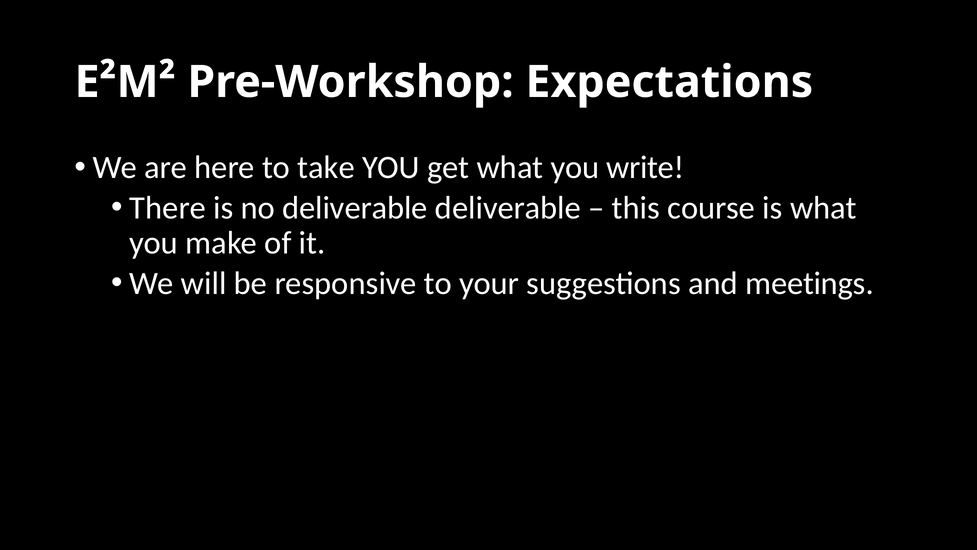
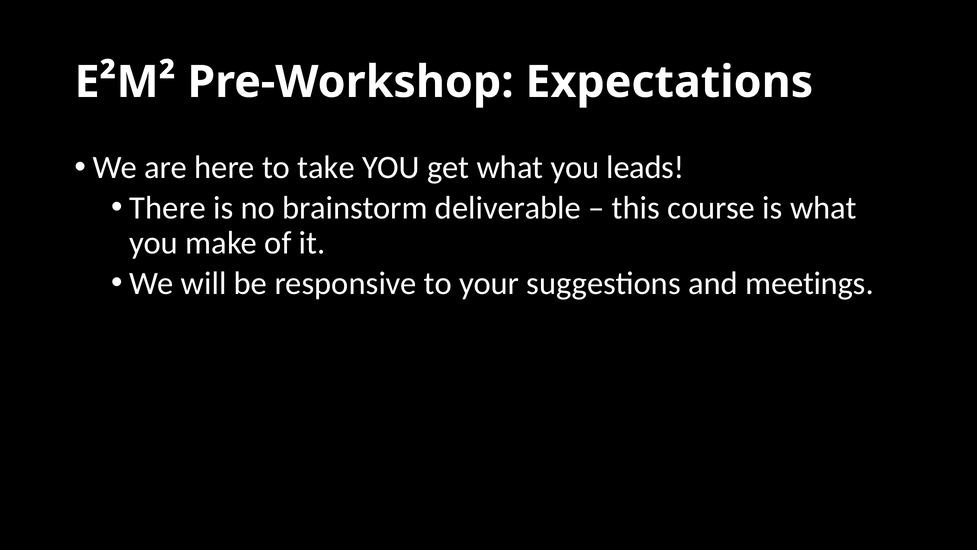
write: write -> leads
no deliverable: deliverable -> brainstorm
